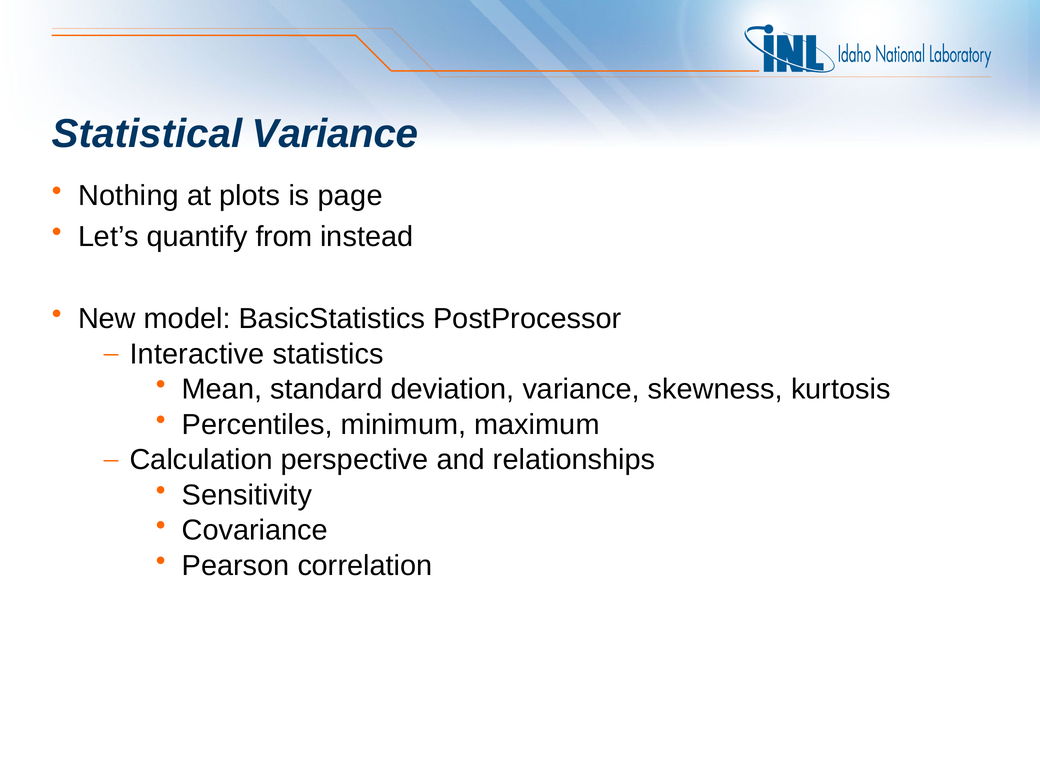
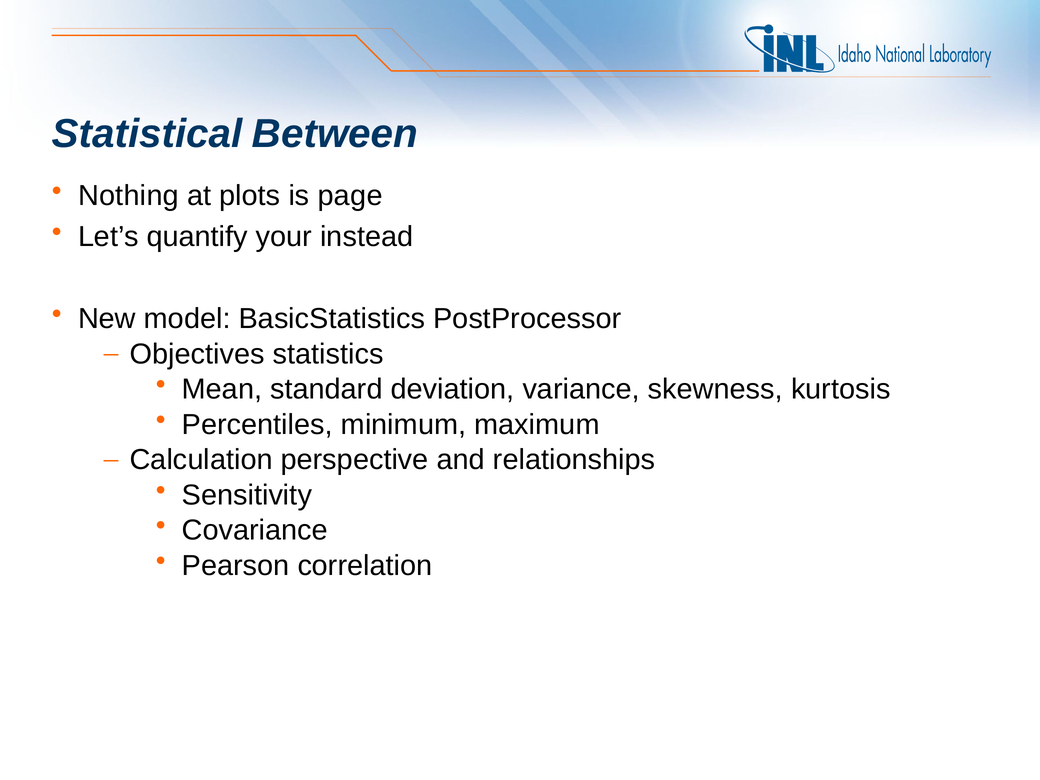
Statistical Variance: Variance -> Between
from: from -> your
Interactive: Interactive -> Objectives
